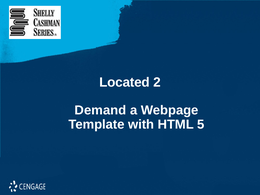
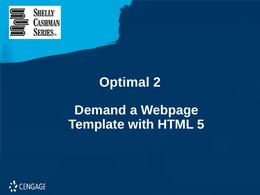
Located: Located -> Optimal
